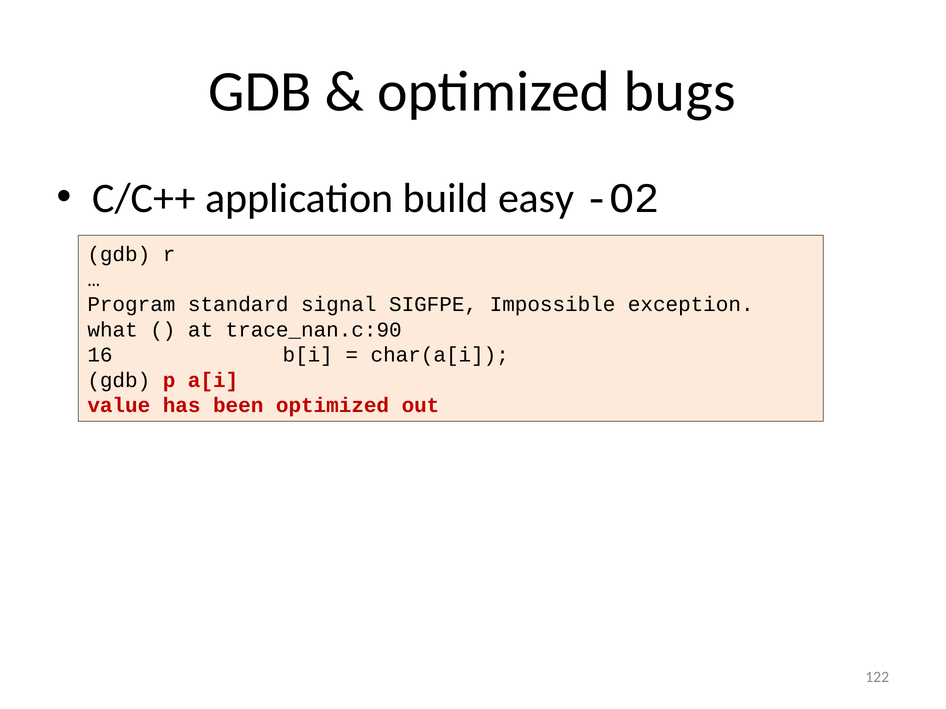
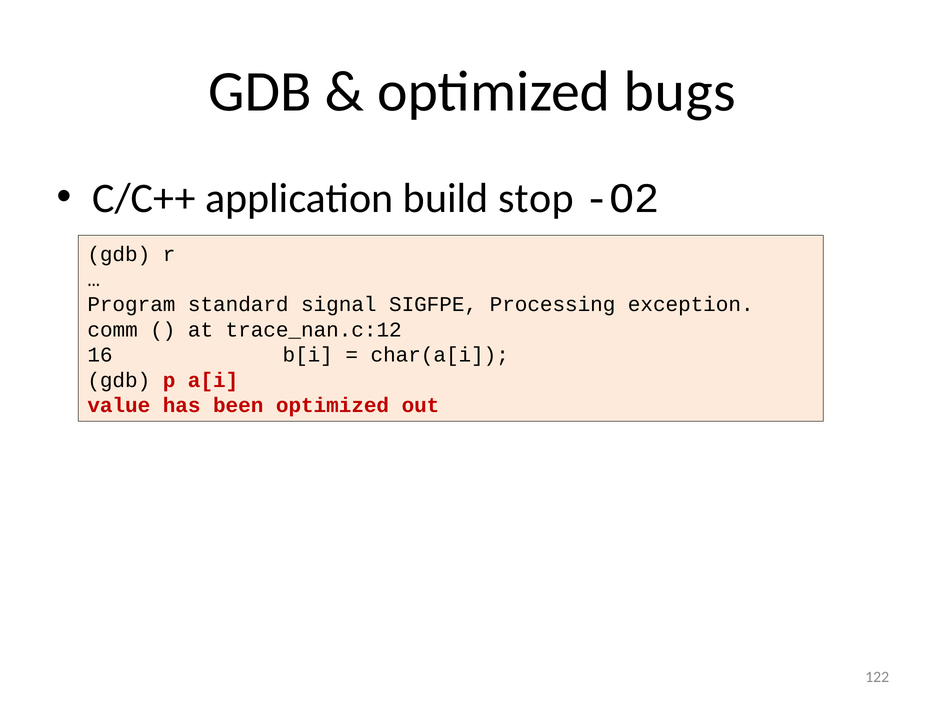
easy: easy -> stop
Impossible: Impossible -> Processing
what: what -> comm
trace_nan.c:90: trace_nan.c:90 -> trace_nan.c:12
